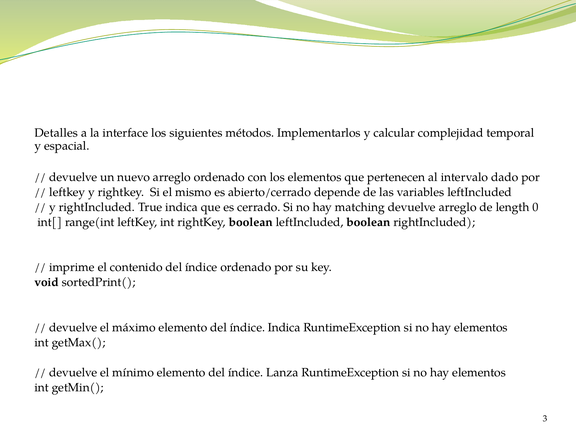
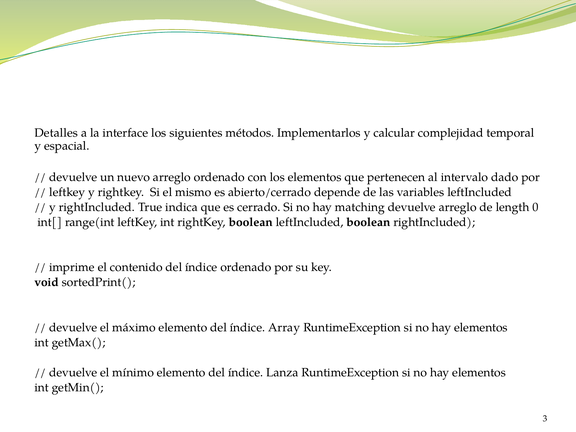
índice Indica: Indica -> Array
